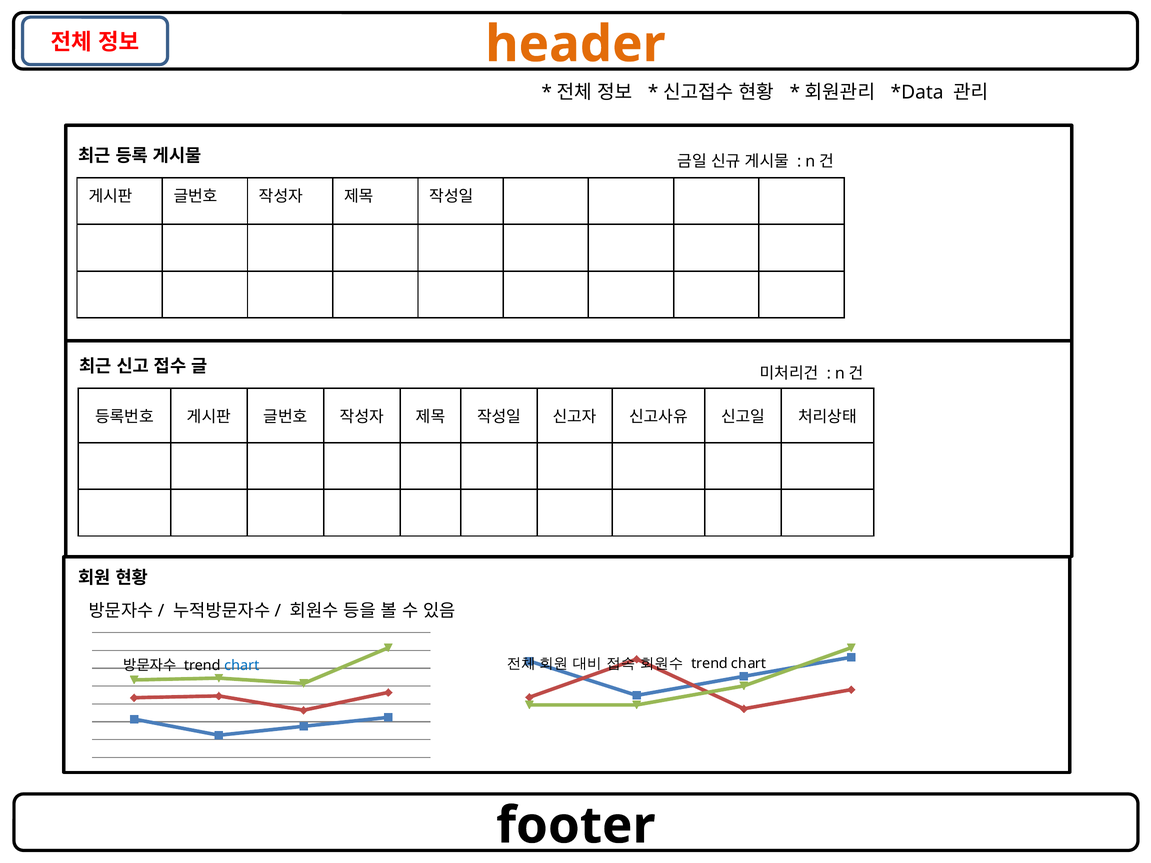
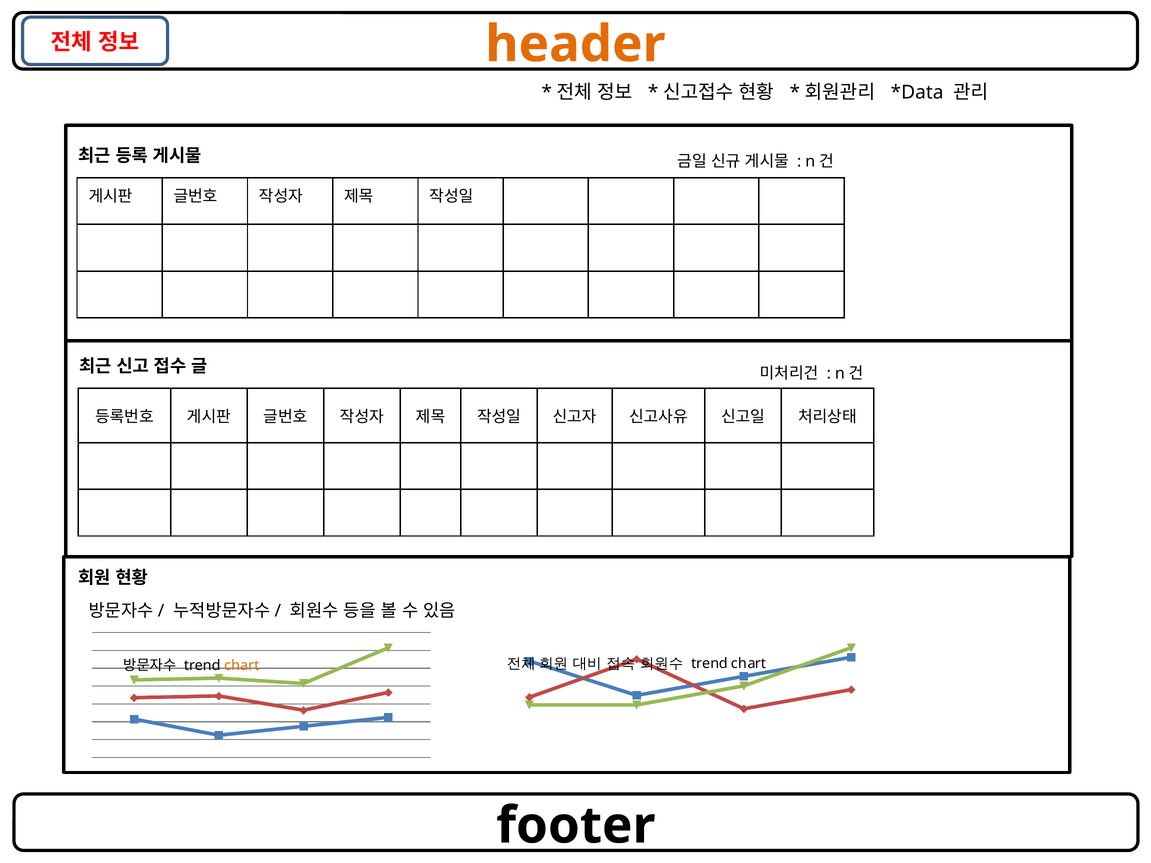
chart at (242, 666) colour: blue -> orange
